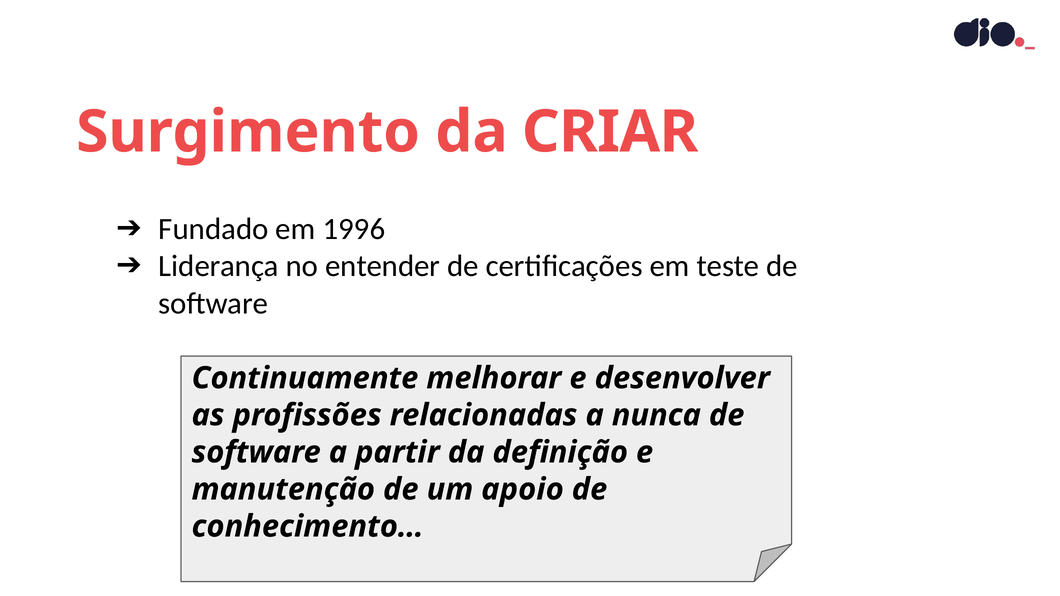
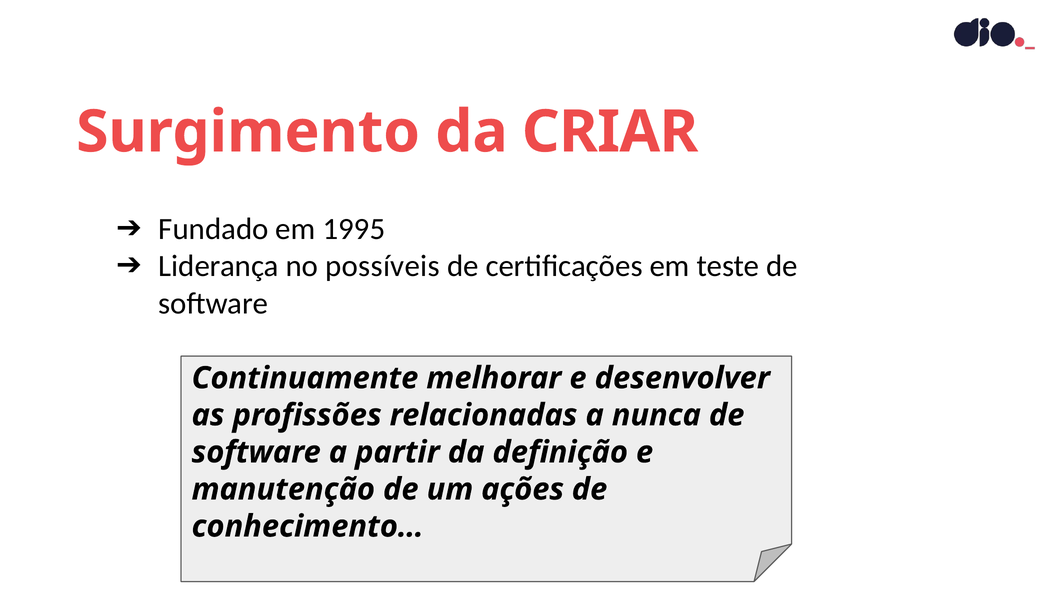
1996: 1996 -> 1995
entender: entender -> possíveis
apoio: apoio -> ações
